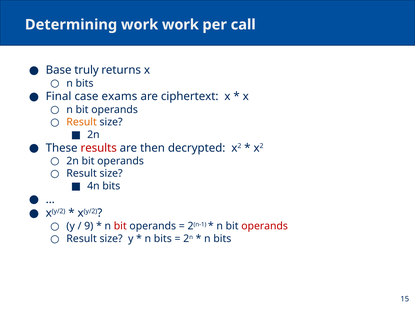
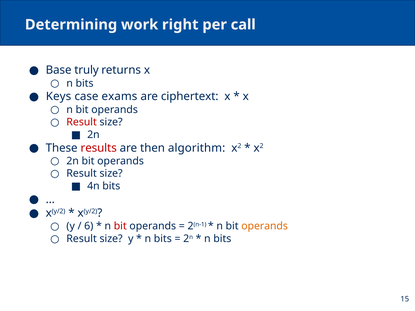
work work: work -> right
Final: Final -> Keys
Result at (82, 122) colour: orange -> red
decrypted: decrypted -> algorithm
9: 9 -> 6
operands at (265, 226) colour: red -> orange
